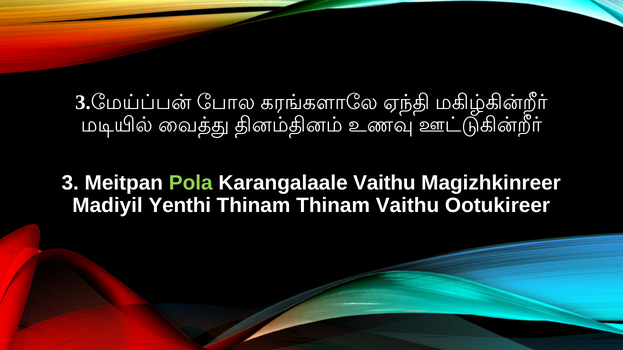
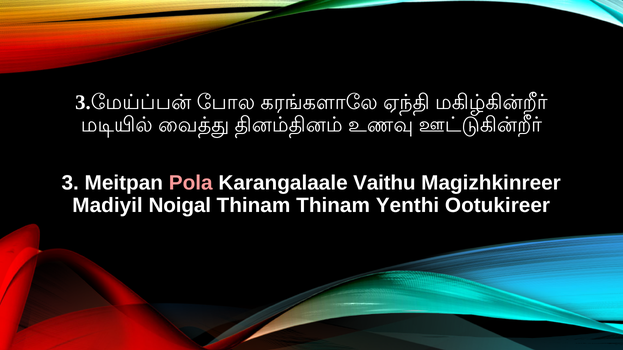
Pola colour: light green -> pink
Yenthi: Yenthi -> Noigal
Thinam Vaithu: Vaithu -> Yenthi
